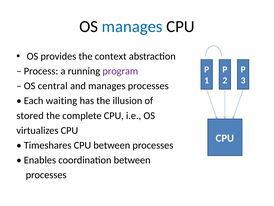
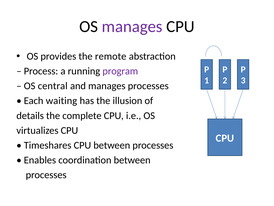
manages at (132, 27) colour: blue -> purple
context: context -> remote
stored: stored -> details
